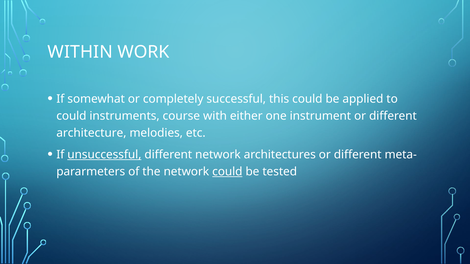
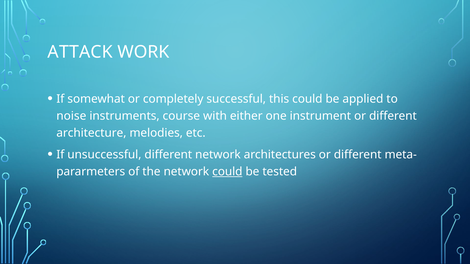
WITHIN: WITHIN -> ATTACK
could at (71, 116): could -> noise
unsuccessful underline: present -> none
